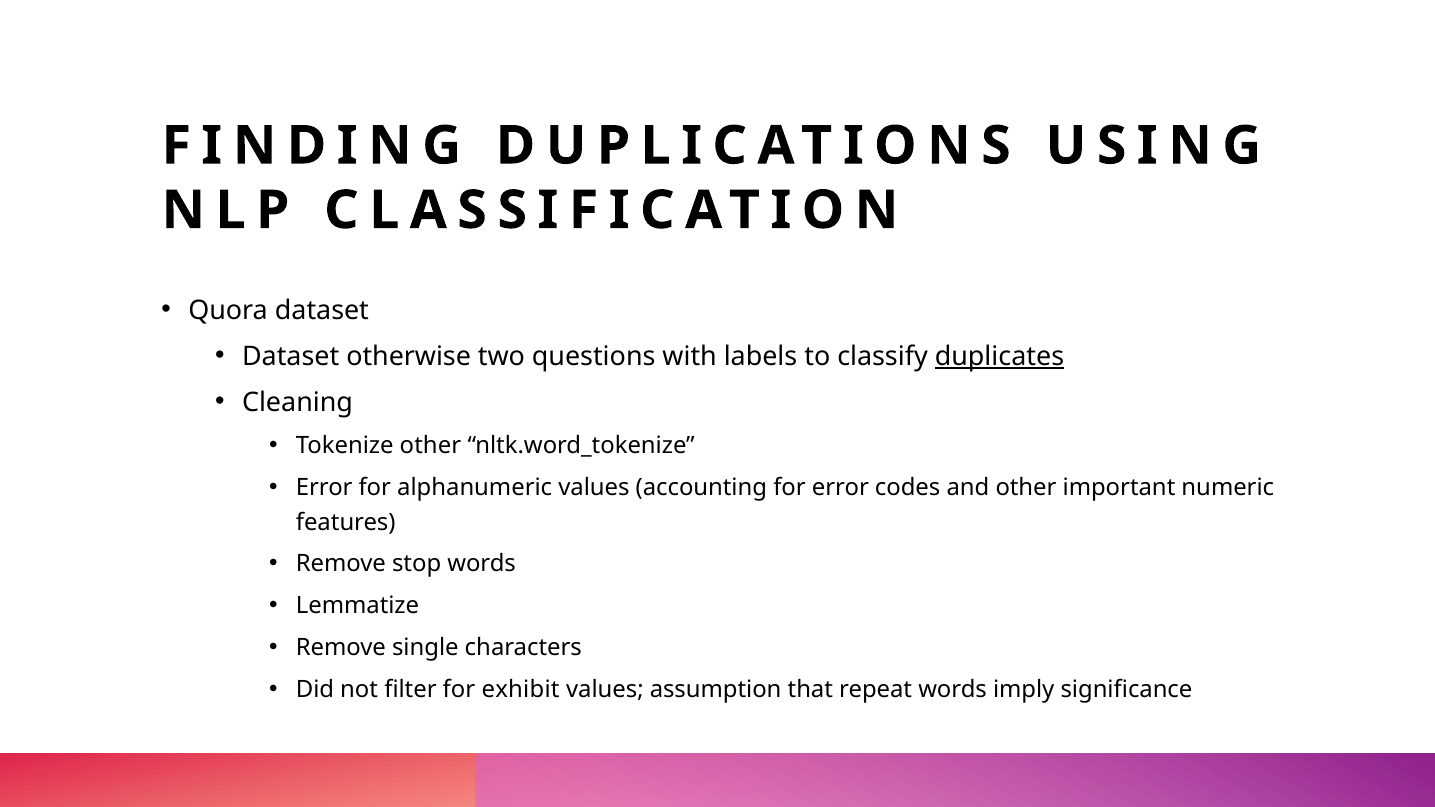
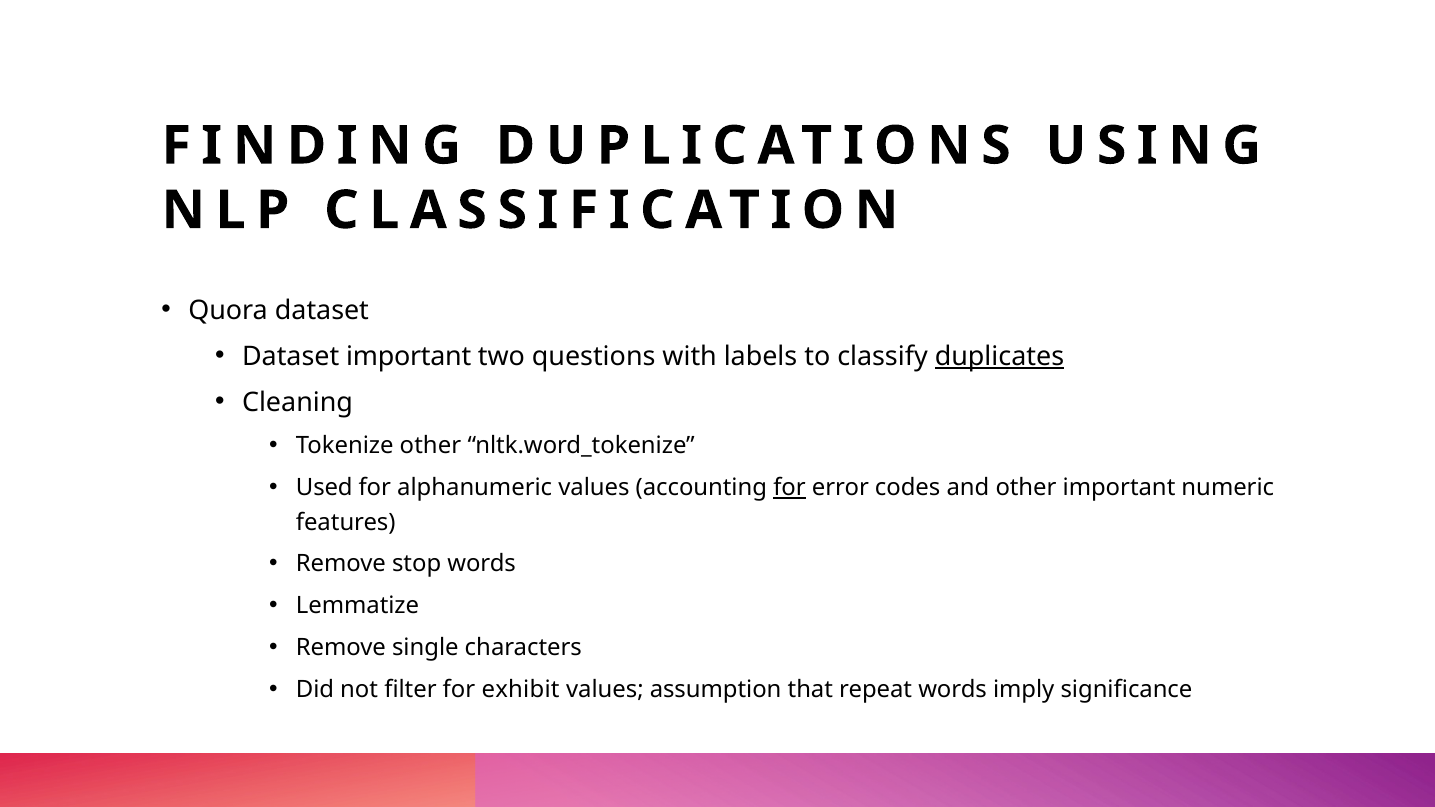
Dataset otherwise: otherwise -> important
Error at (324, 488): Error -> Used
for at (790, 488) underline: none -> present
